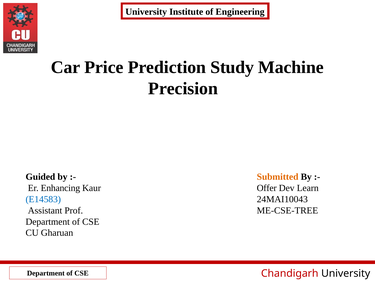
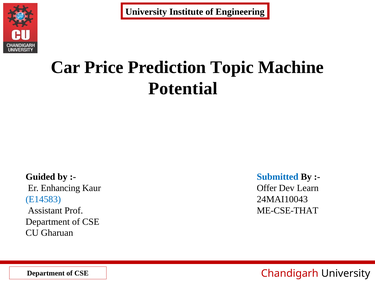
Study: Study -> Topic
Precision: Precision -> Potential
Submitted colour: orange -> blue
ME-CSE-TREE: ME-CSE-TREE -> ME-CSE-THAT
